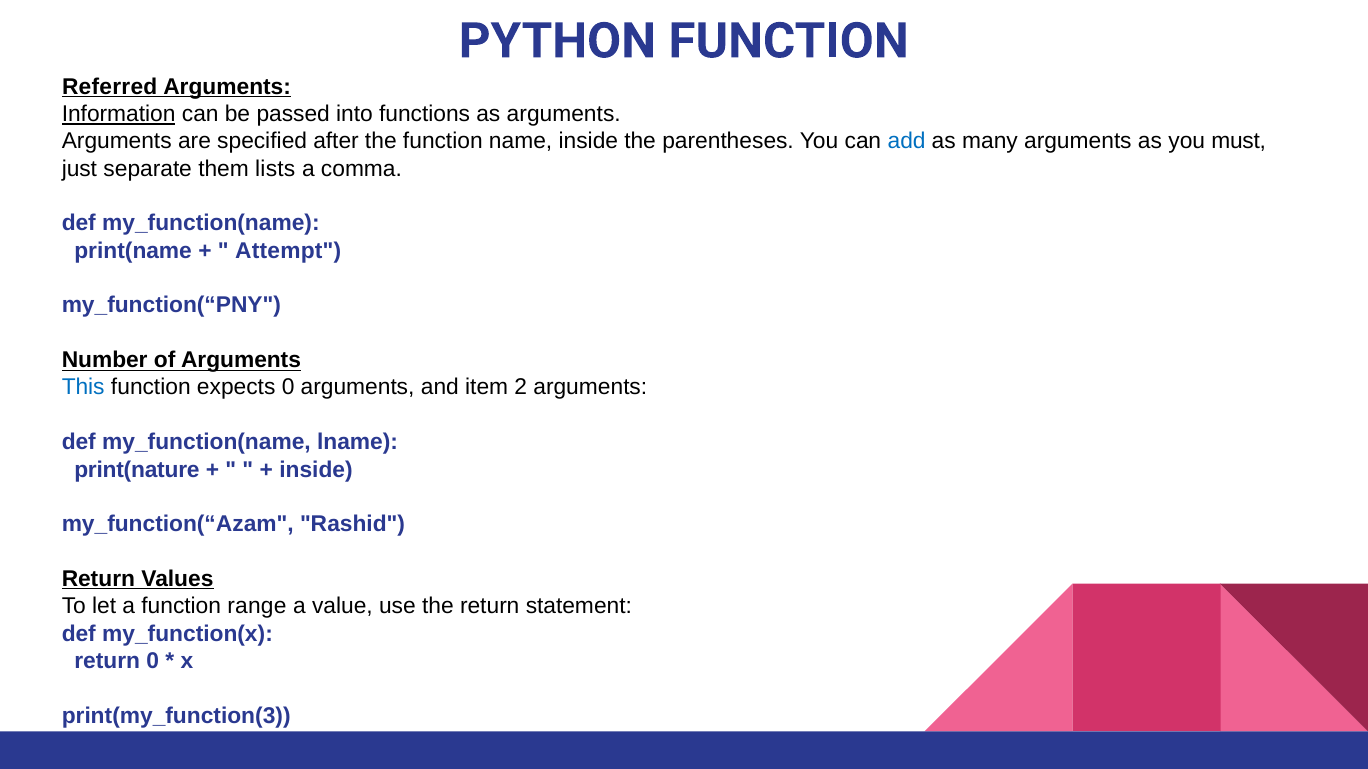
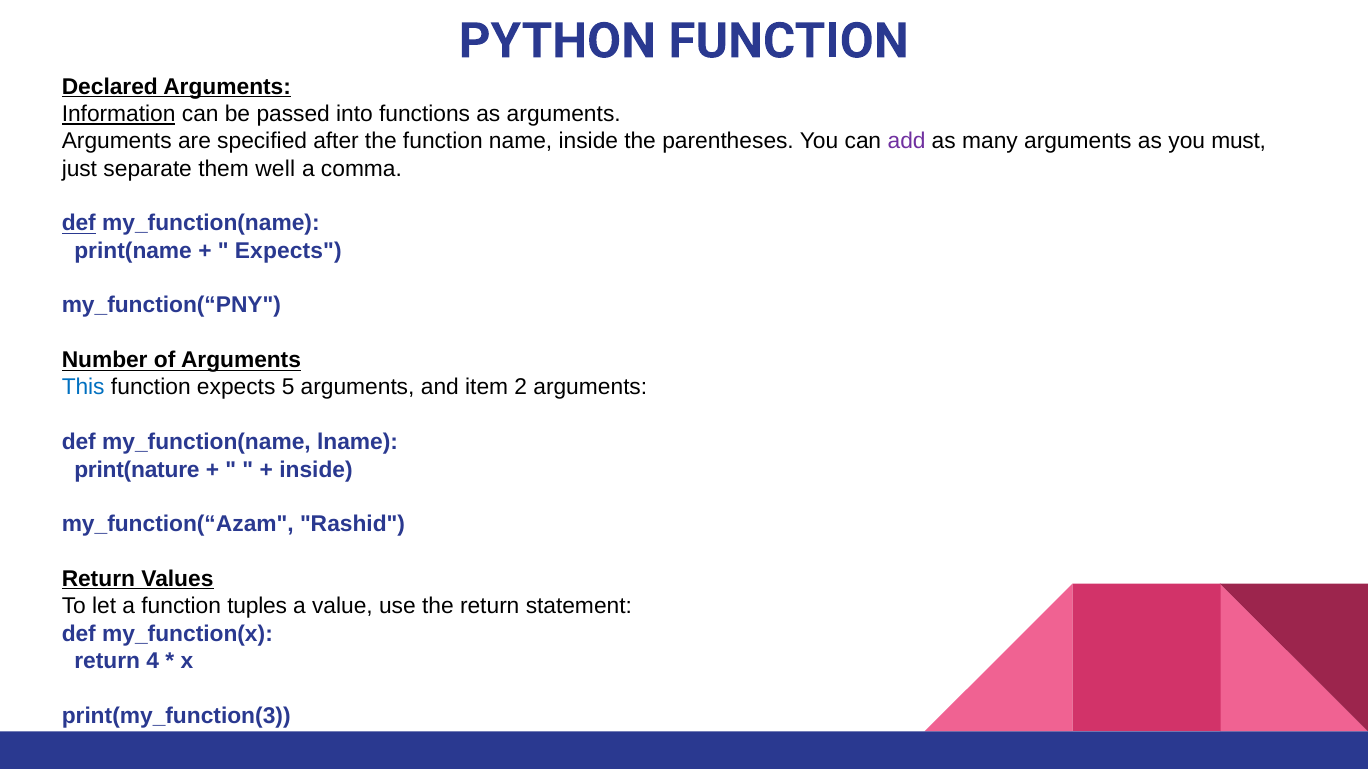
Referred: Referred -> Declared
add colour: blue -> purple
lists: lists -> well
def at (79, 224) underline: none -> present
Attempt at (288, 251): Attempt -> Expects
expects 0: 0 -> 5
range: range -> tuples
return 0: 0 -> 4
